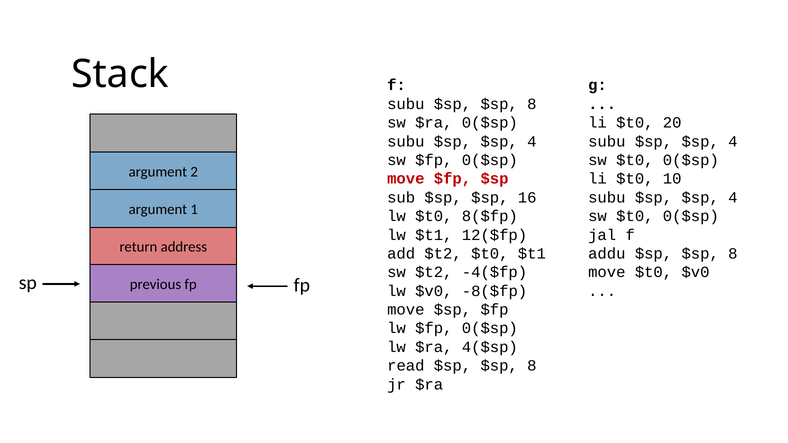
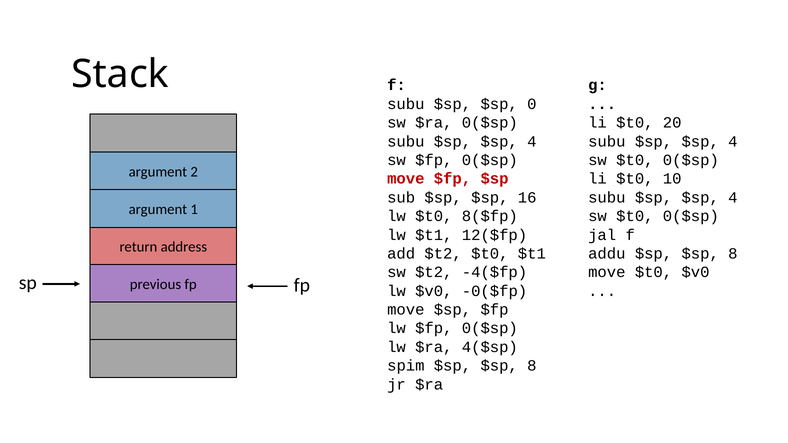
subu $sp $sp 8: 8 -> 0
-8($fp: -8($fp -> -0($fp
read: read -> spim
